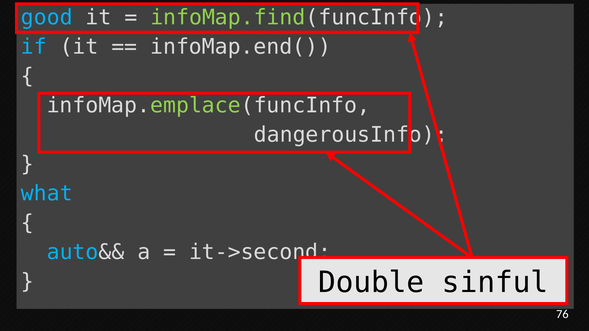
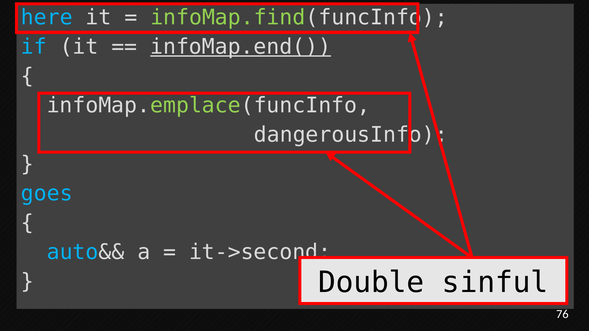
good: good -> here
infoMap.end( underline: none -> present
what: what -> goes
